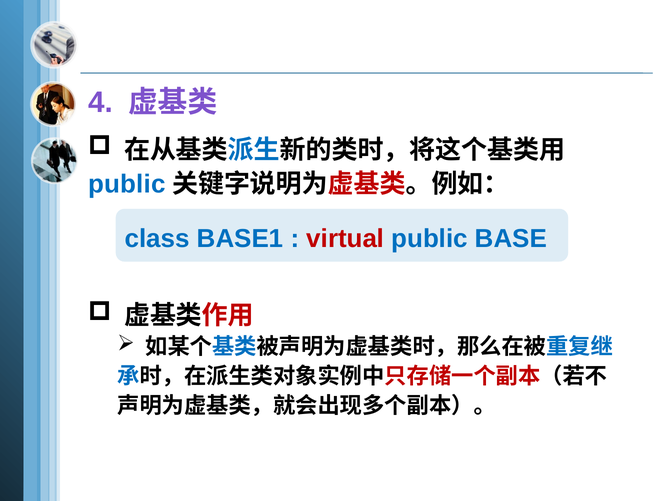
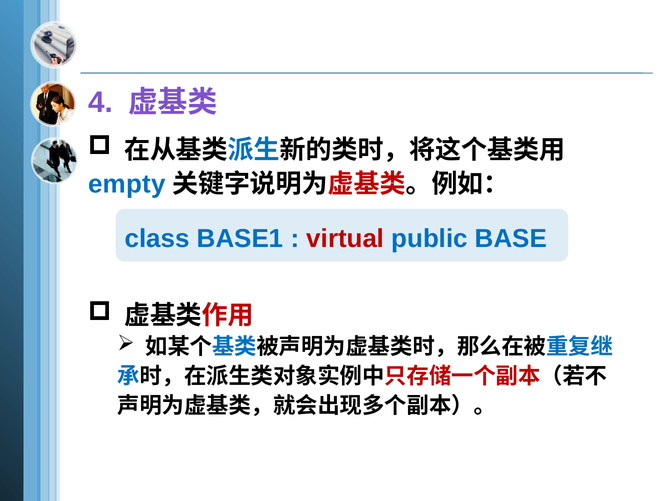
public at (127, 184): public -> empty
